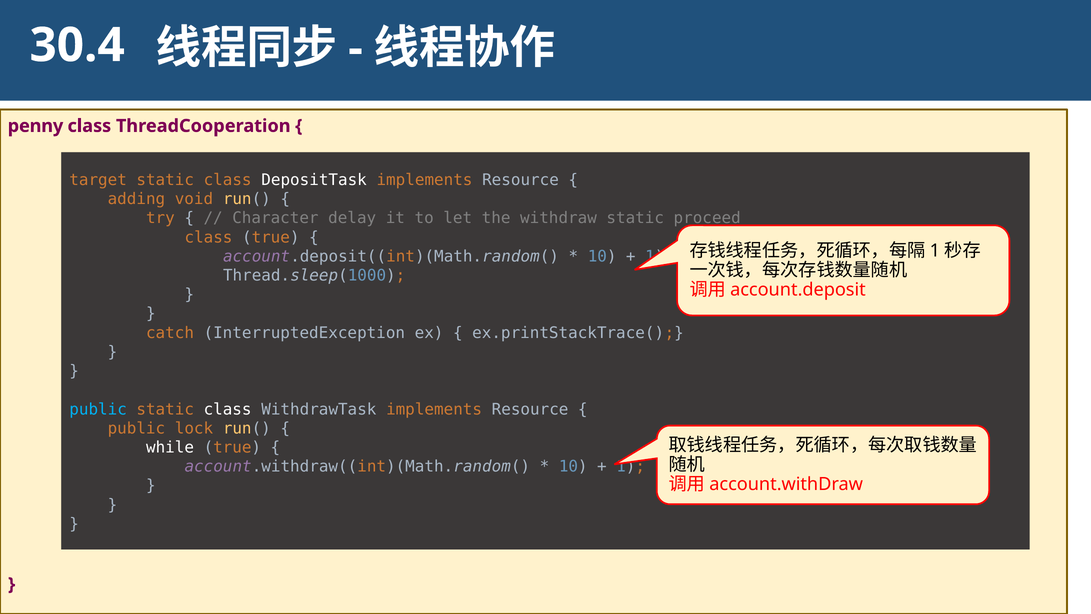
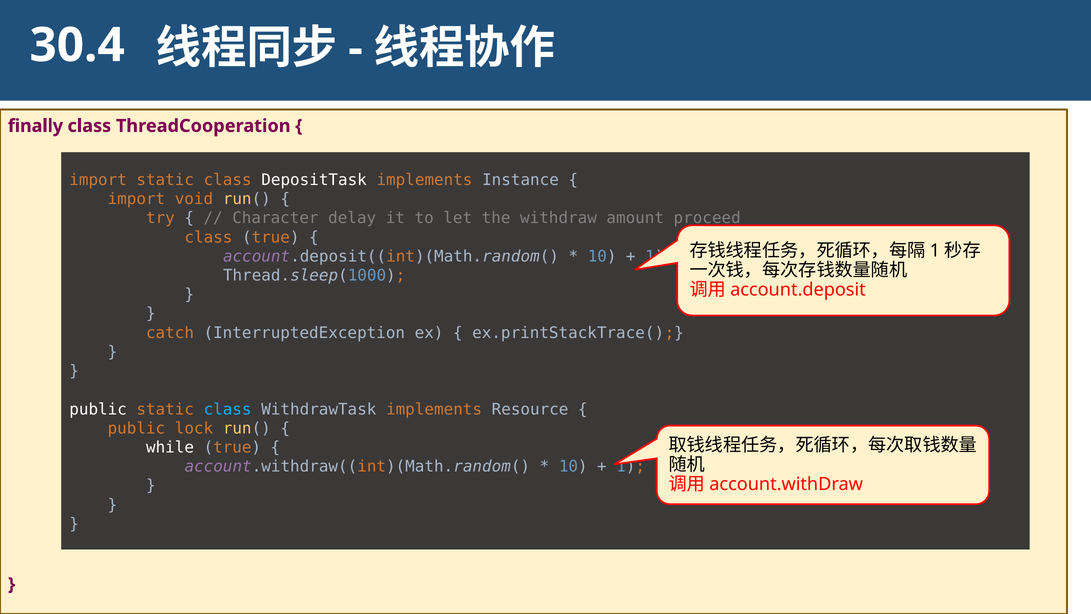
penny: penny -> finally
target at (98, 180): target -> import
Resource at (521, 180): Resource -> Instance
adding at (136, 199): adding -> import
withdraw static: static -> amount
public at (98, 409) colour: light blue -> white
class at (228, 409) colour: white -> light blue
